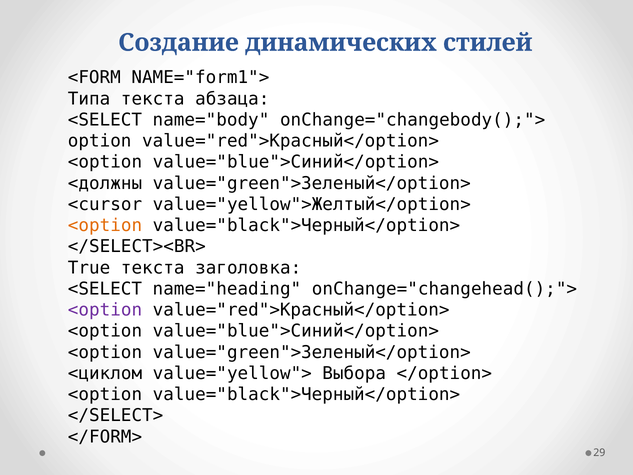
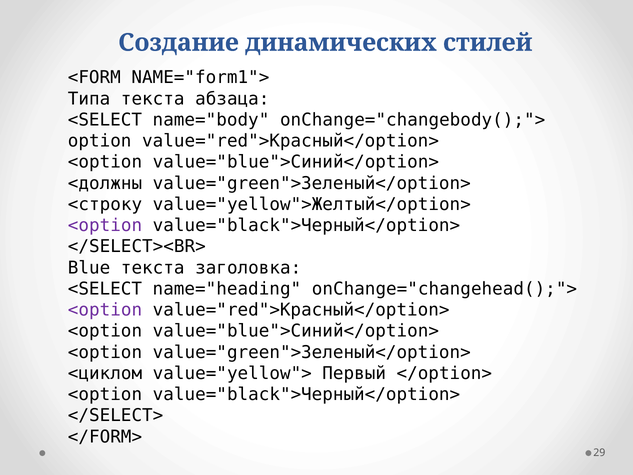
<cursor: <cursor -> <строку
<option at (105, 225) colour: orange -> purple
True: True -> Blue
Выбора: Выбора -> Первый
